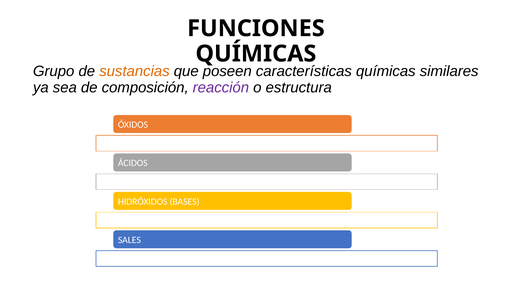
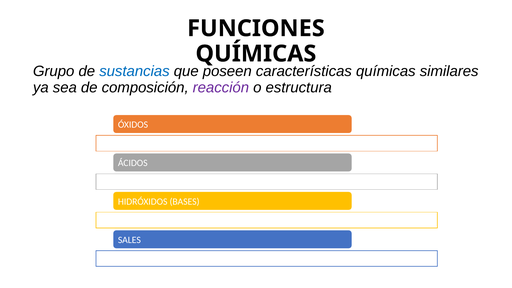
sustancias colour: orange -> blue
